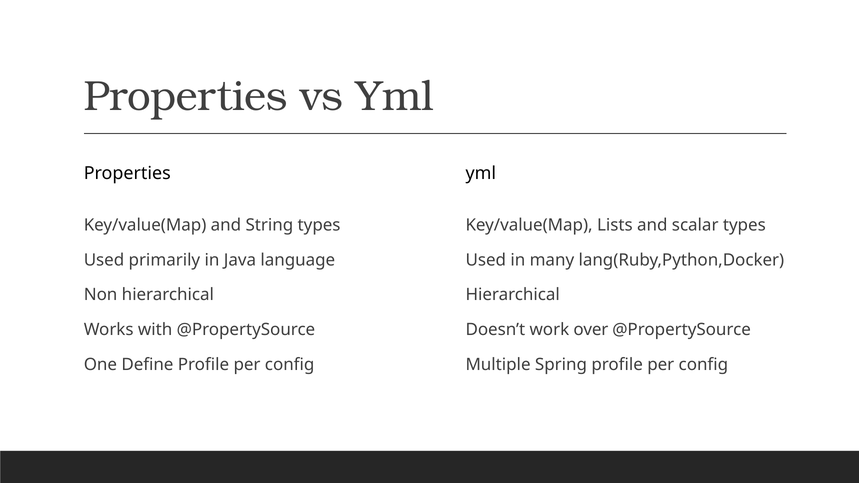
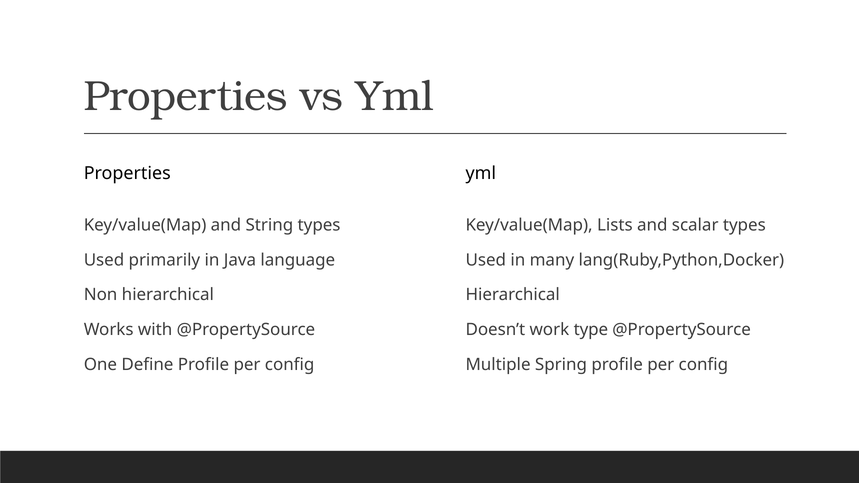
over: over -> type
